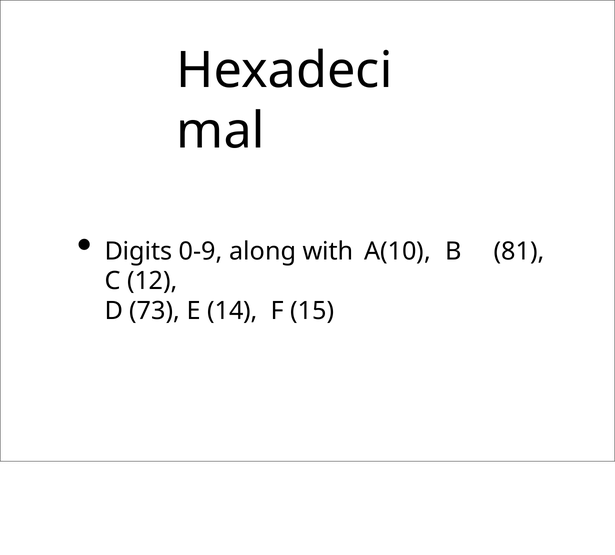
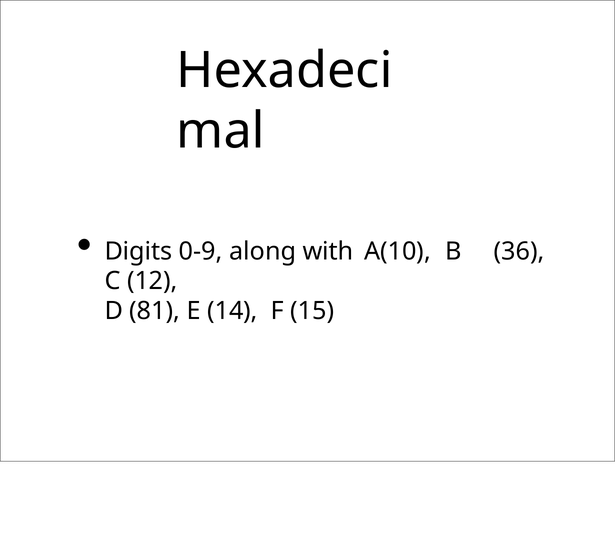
81: 81 -> 36
73: 73 -> 81
